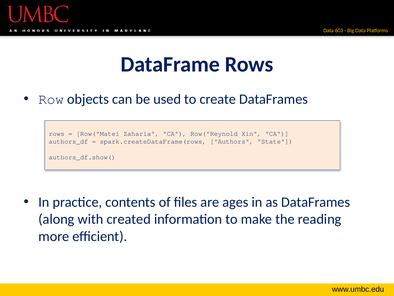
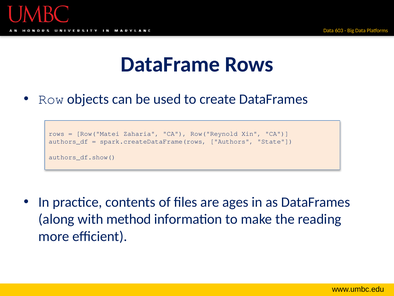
created: created -> method
